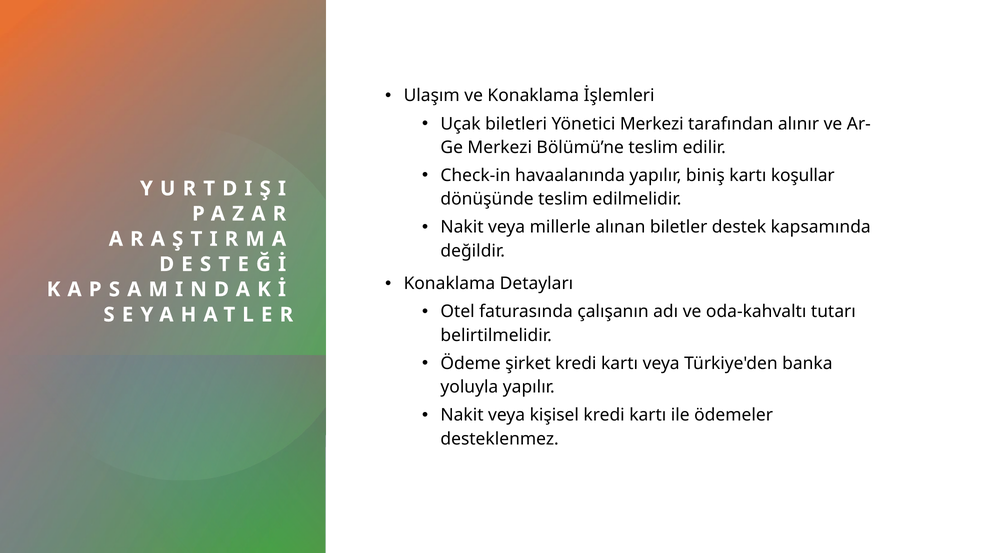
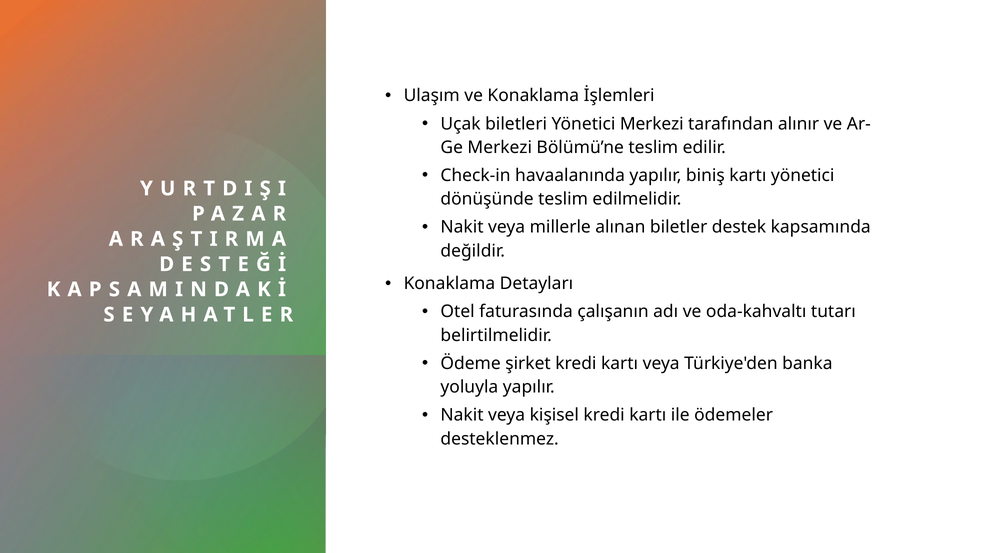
kartı koşullar: koşullar -> yönetici
